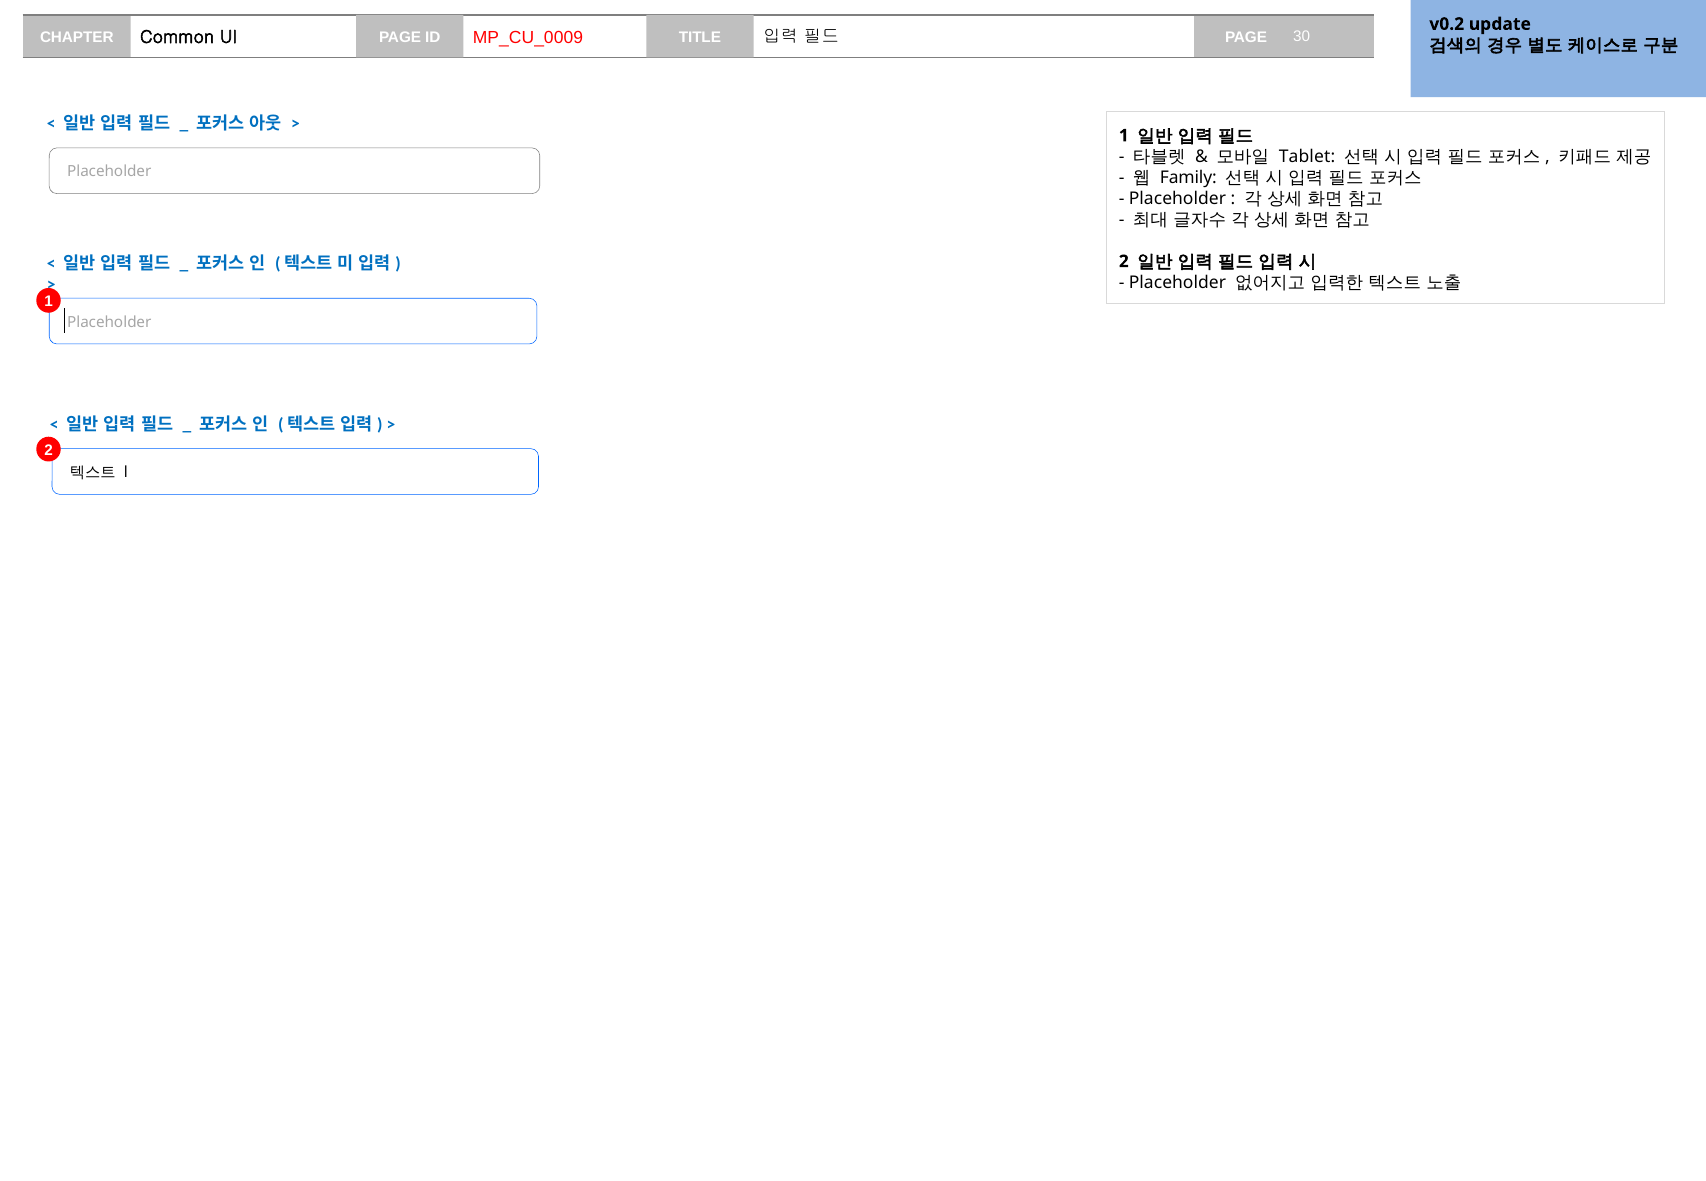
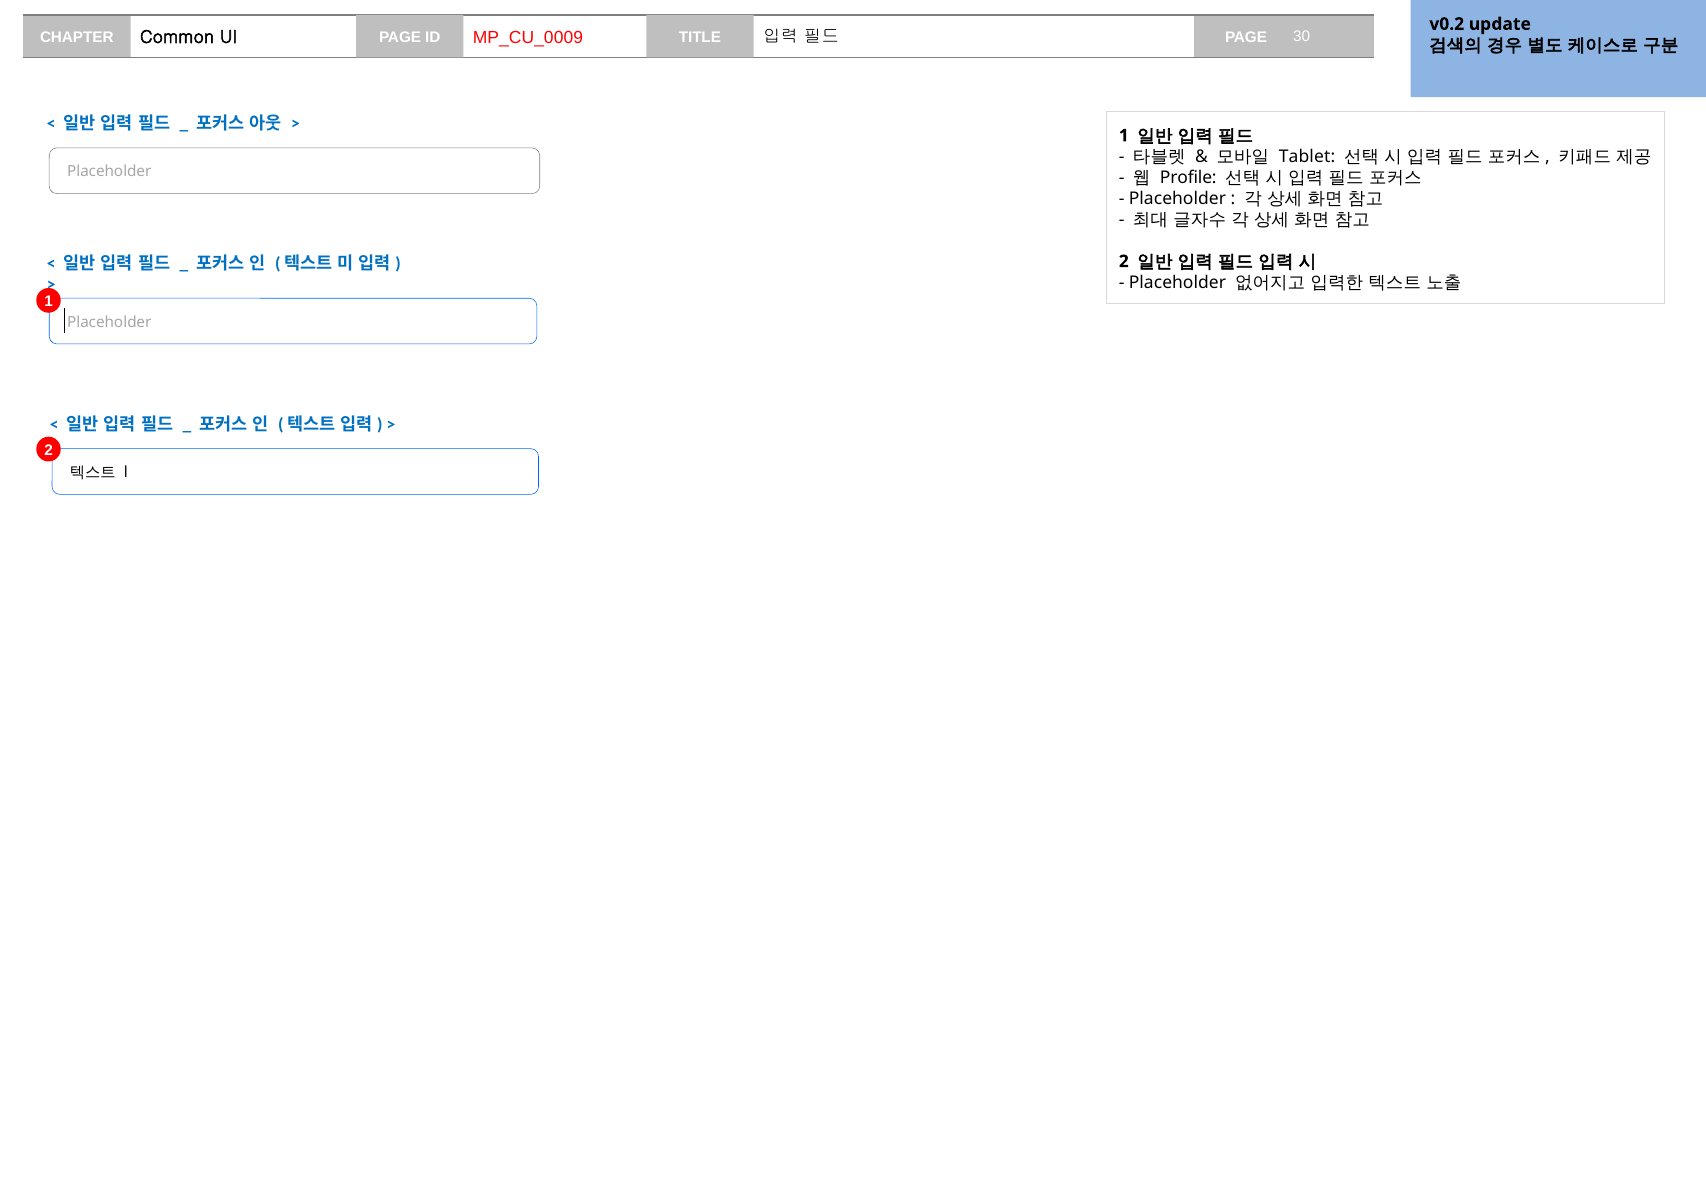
Family: Family -> Profile
